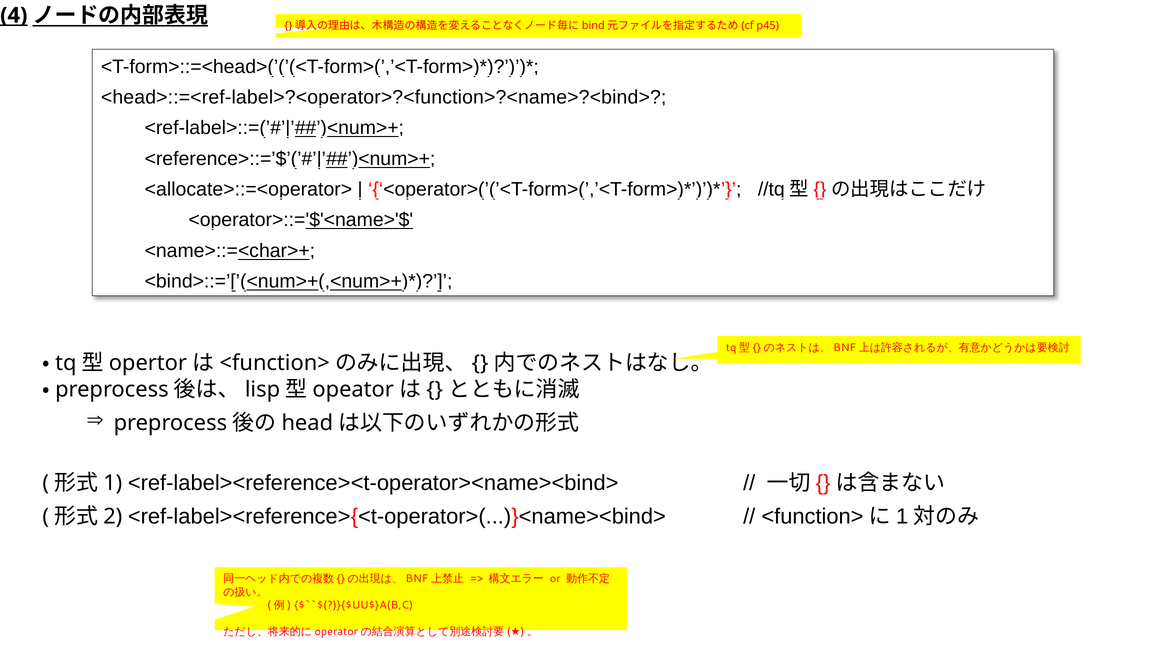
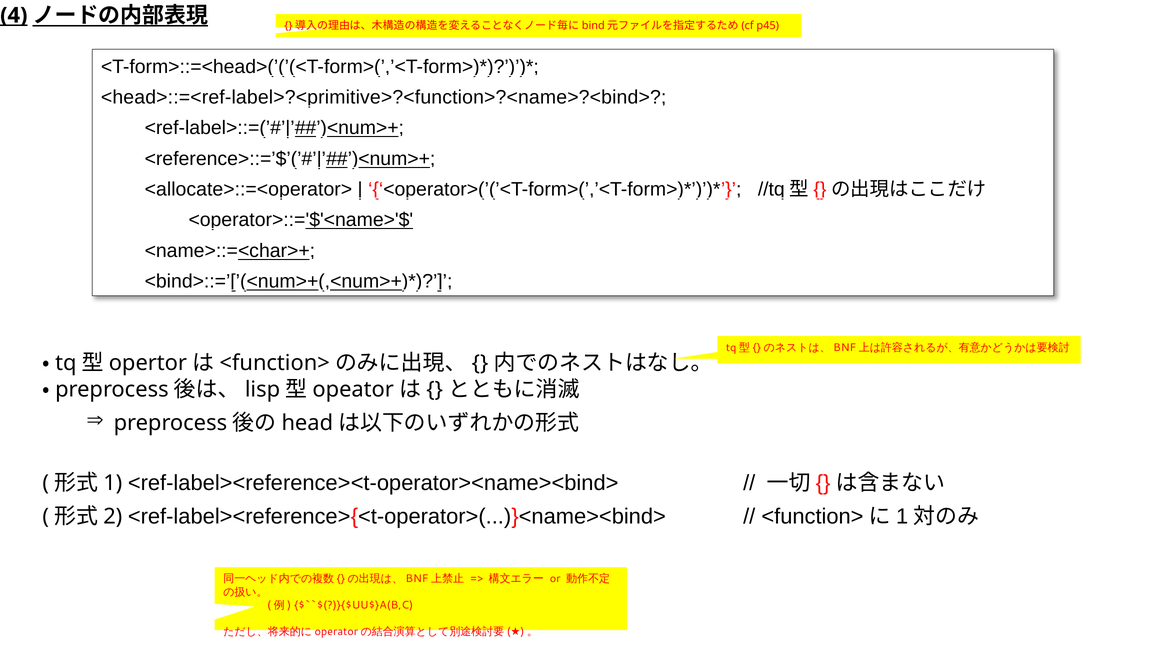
<head>::=<ref-label>?<operator>?<function>?<name>?<bind>: <head>::=<ref-label>?<operator>?<function>?<name>?<bind> -> <head>::=<ref-label>?<primitive>?<function>?<name>?<bind>
